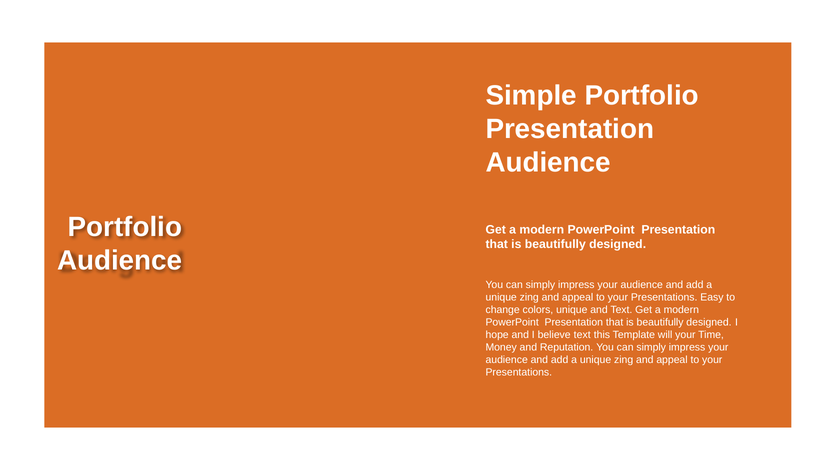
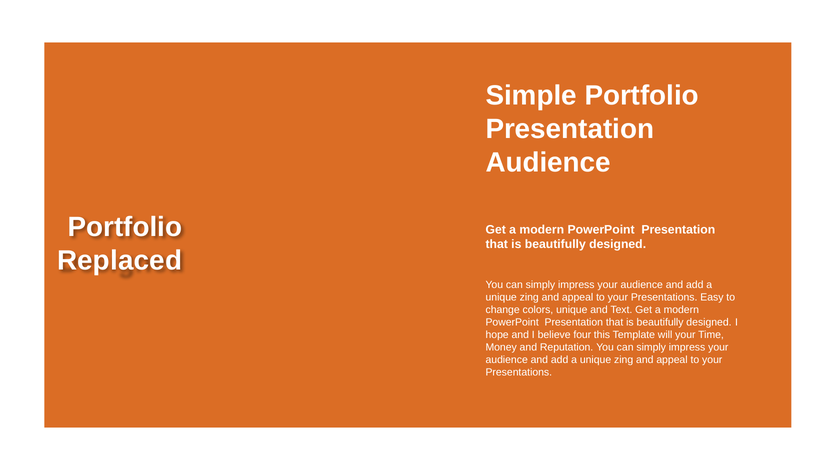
Audience at (120, 261): Audience -> Replaced
believe text: text -> four
